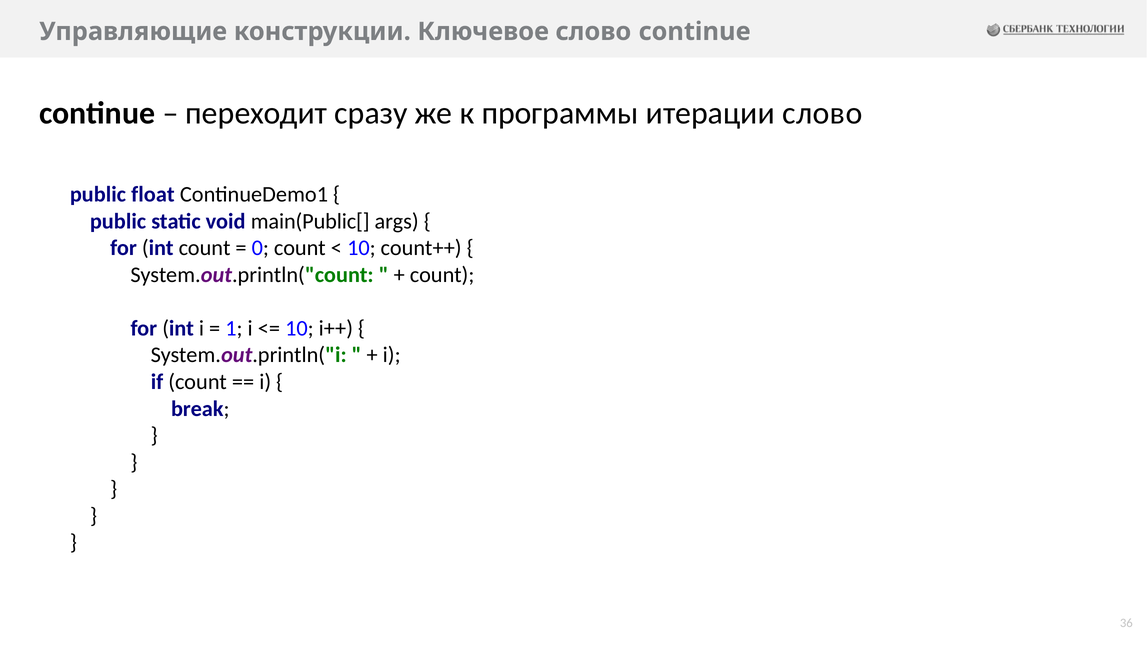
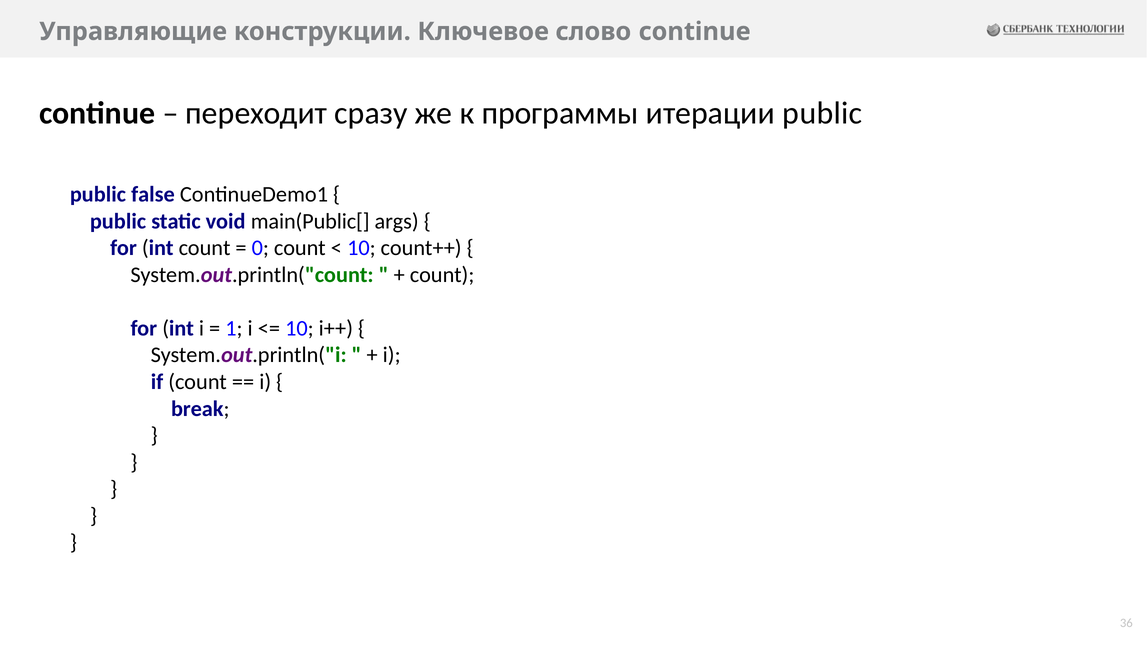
итерации слово: слово -> public
float: float -> false
